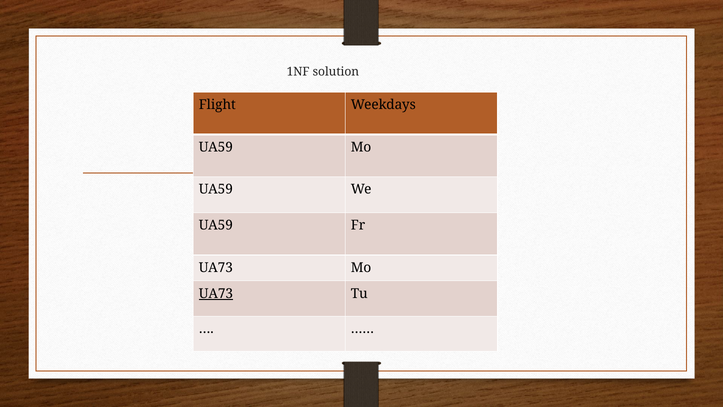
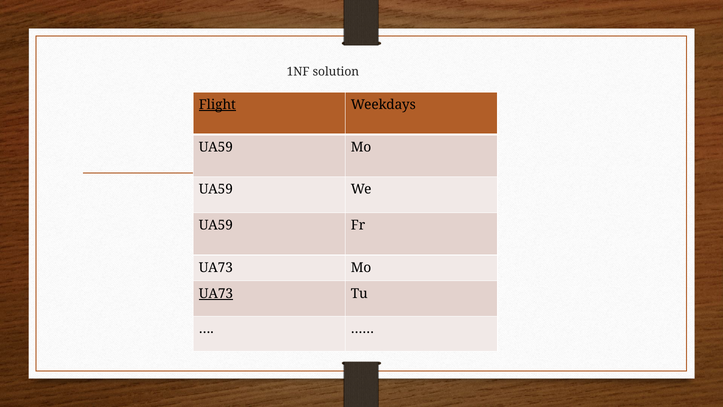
Flight underline: none -> present
